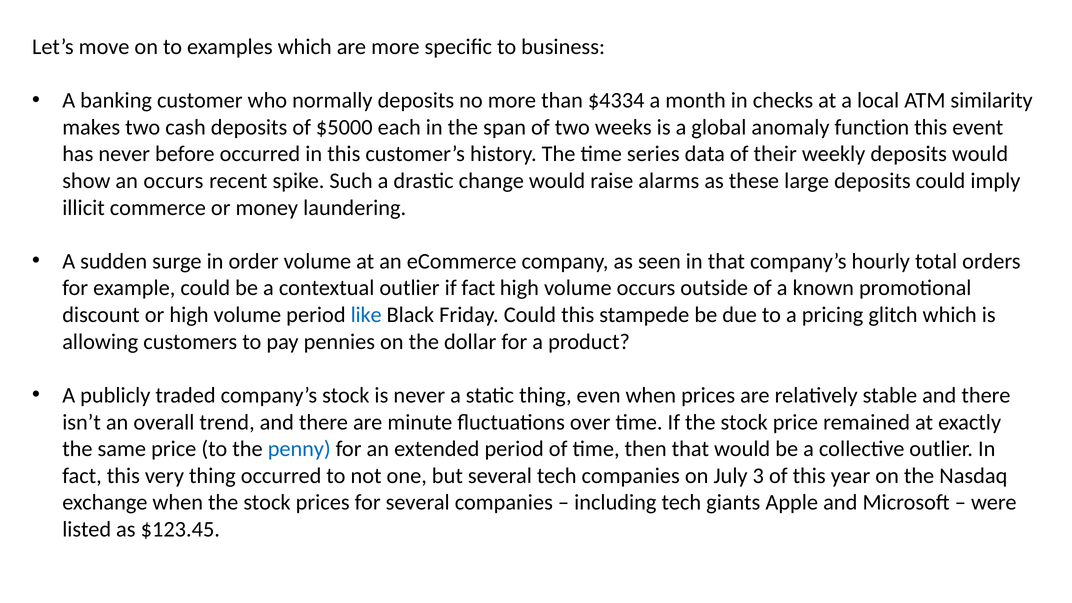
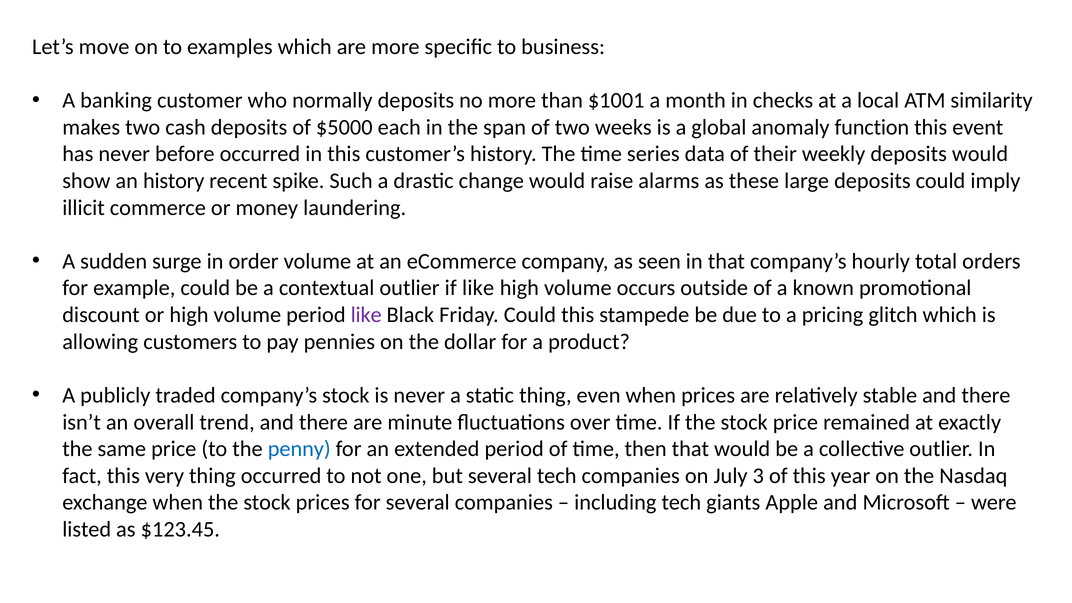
$4334: $4334 -> $1001
an occurs: occurs -> history
if fact: fact -> like
like at (366, 315) colour: blue -> purple
